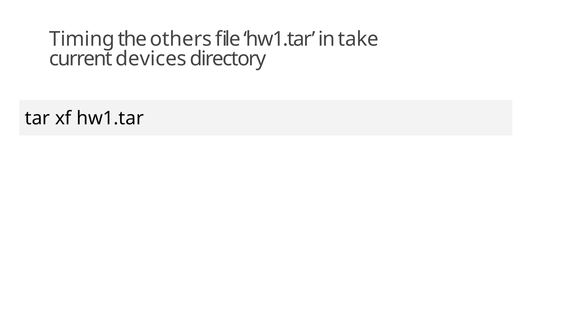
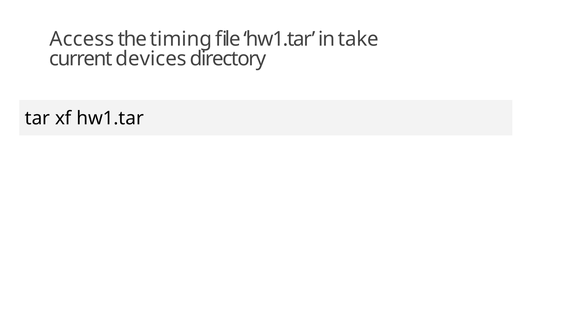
Timing: Timing -> Access
others: others -> timing
